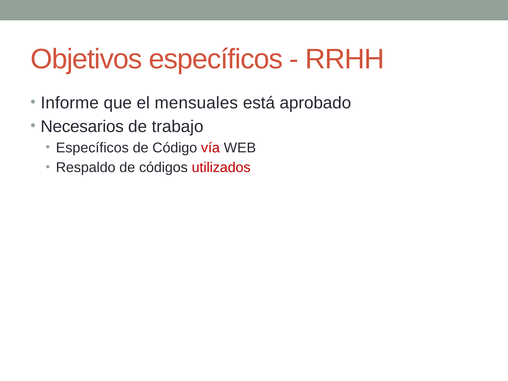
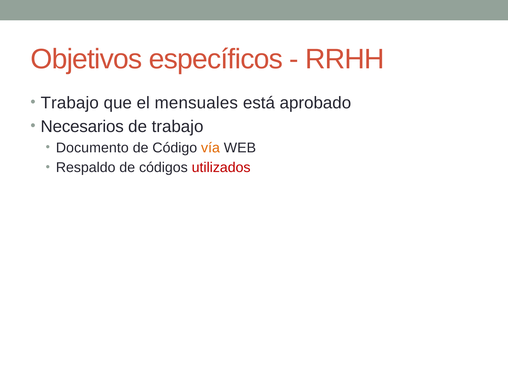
Informe at (70, 103): Informe -> Trabajo
Específicos at (92, 148): Específicos -> Documento
vía colour: red -> orange
